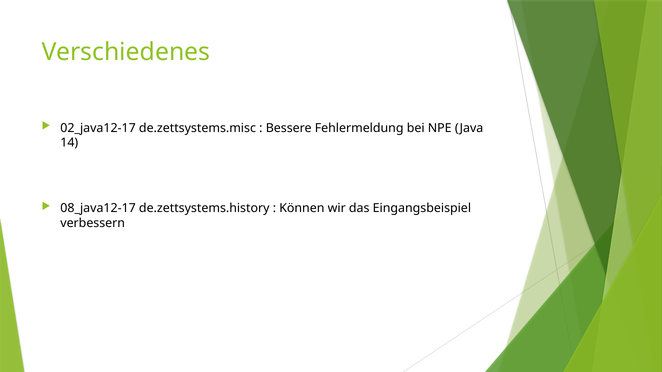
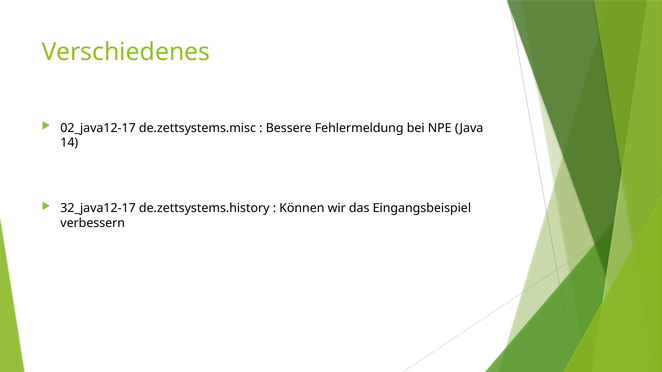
08_java12-17: 08_java12-17 -> 32_java12-17
